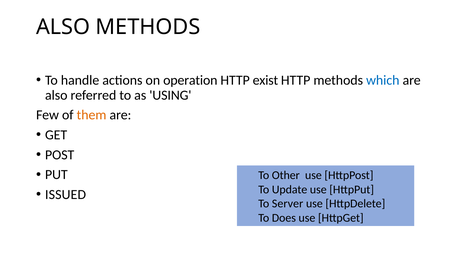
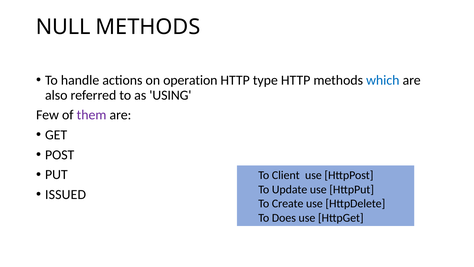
ALSO at (63, 27): ALSO -> NULL
exist: exist -> type
them colour: orange -> purple
Other: Other -> Client
Server: Server -> Create
